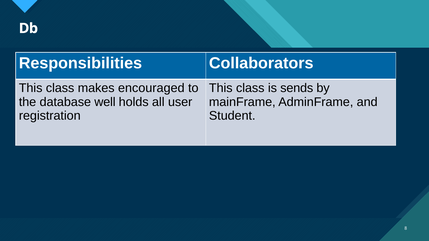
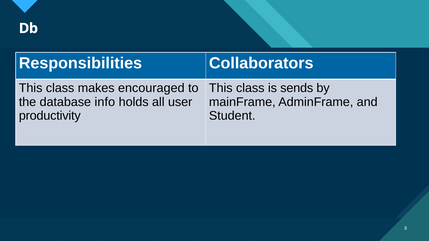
well: well -> info
registration: registration -> productivity
